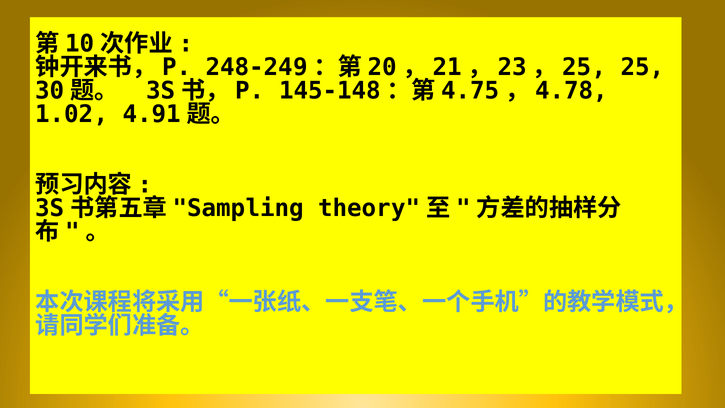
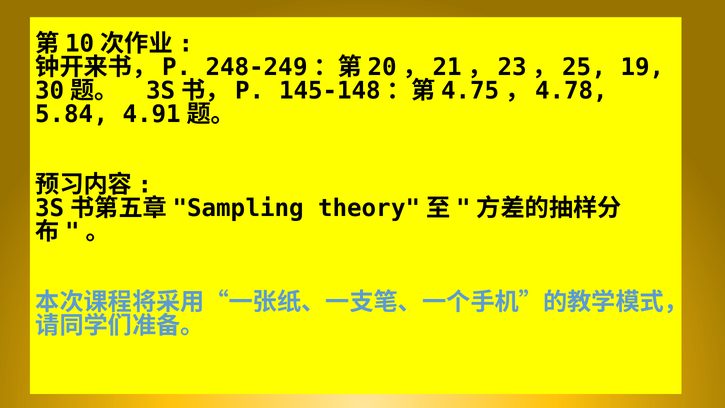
25: 25 -> 19
1.02: 1.02 -> 5.84
